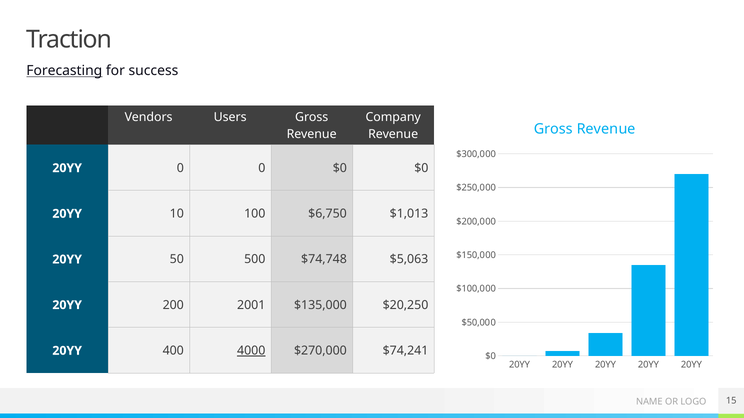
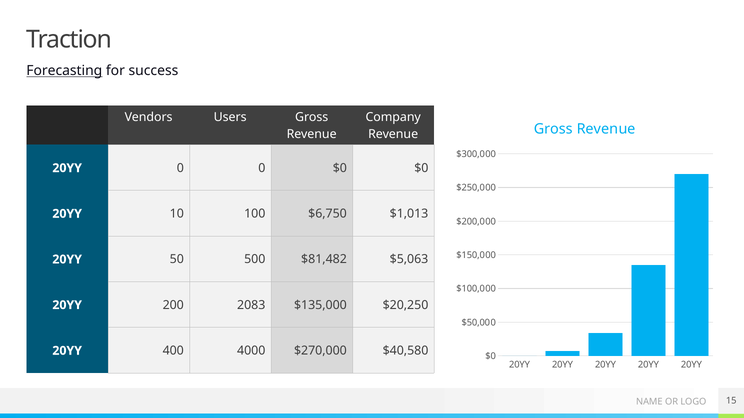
$74,748: $74,748 -> $81,482
2001: 2001 -> 2083
4000 underline: present -> none
$74,241: $74,241 -> $40,580
